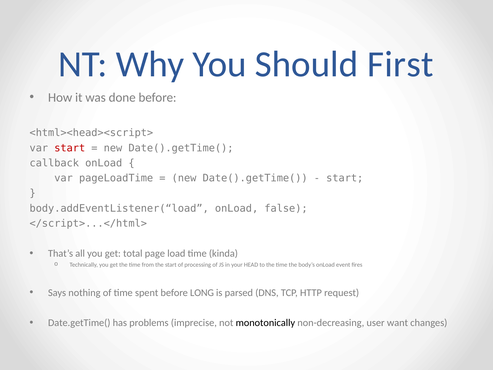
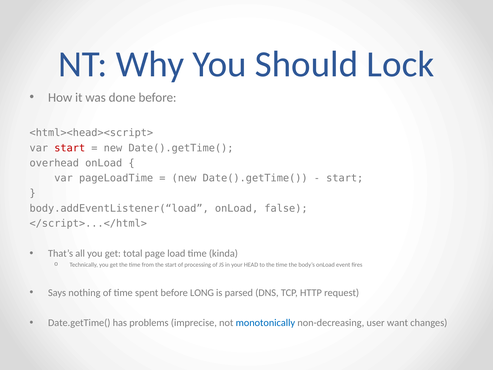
First: First -> Lock
callback: callback -> overhead
monotonically colour: black -> blue
